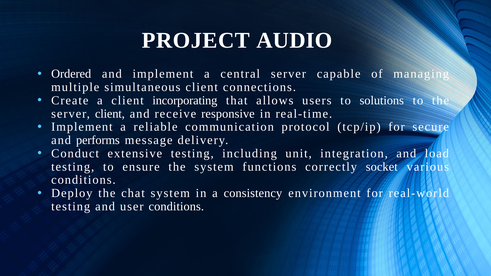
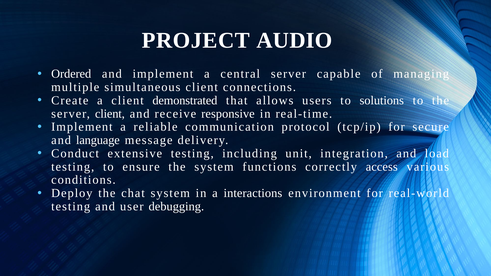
incorporating: incorporating -> demonstrated
performs: performs -> language
socket: socket -> access
consistency: consistency -> interactions
user conditions: conditions -> debugging
